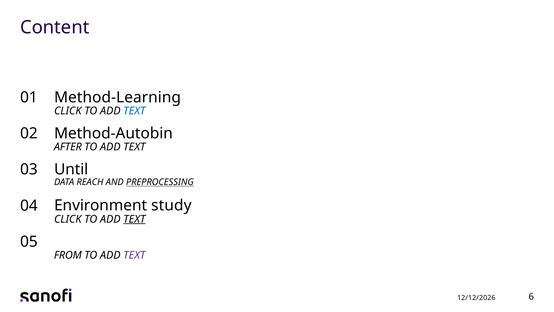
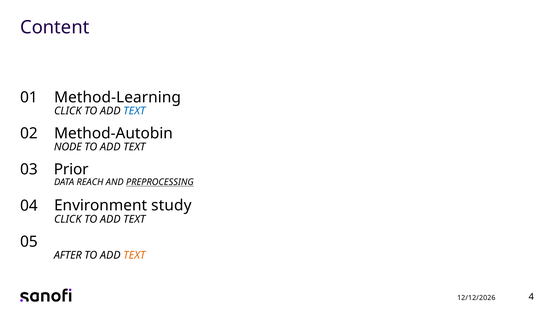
AFTER: AFTER -> NODE
Until: Until -> Prior
TEXT at (134, 219) underline: present -> none
FROM: FROM -> AFTER
TEXT at (134, 255) colour: purple -> orange
6: 6 -> 4
